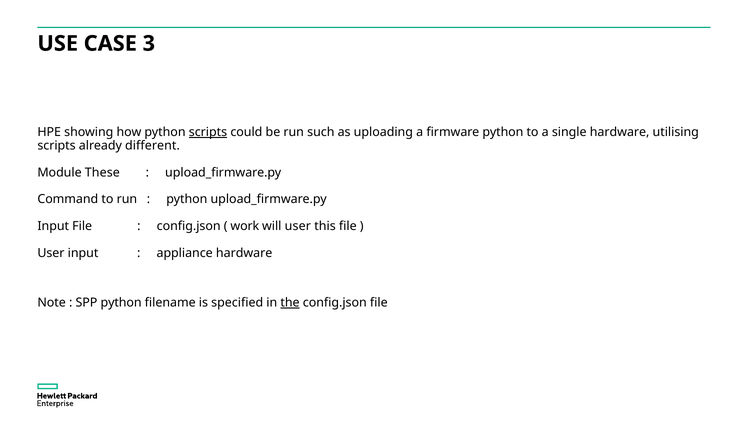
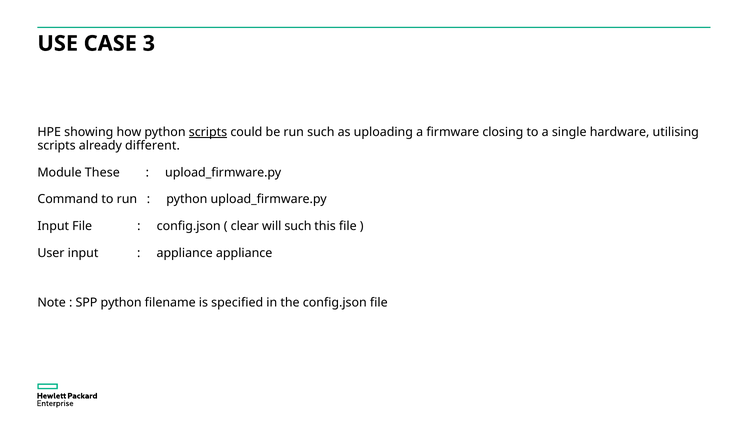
firmware python: python -> closing
work: work -> clear
will user: user -> such
appliance hardware: hardware -> appliance
the underline: present -> none
